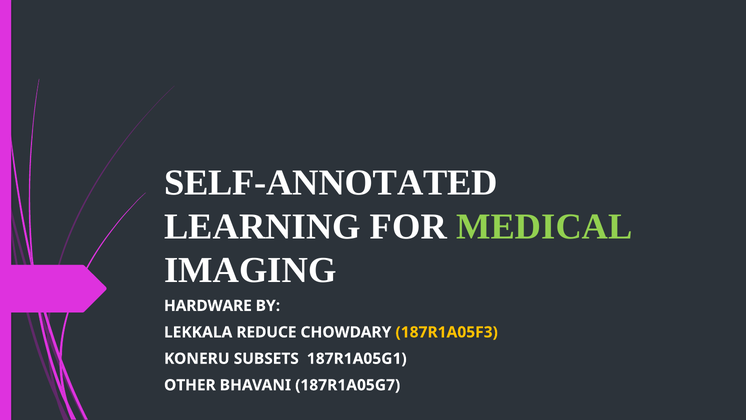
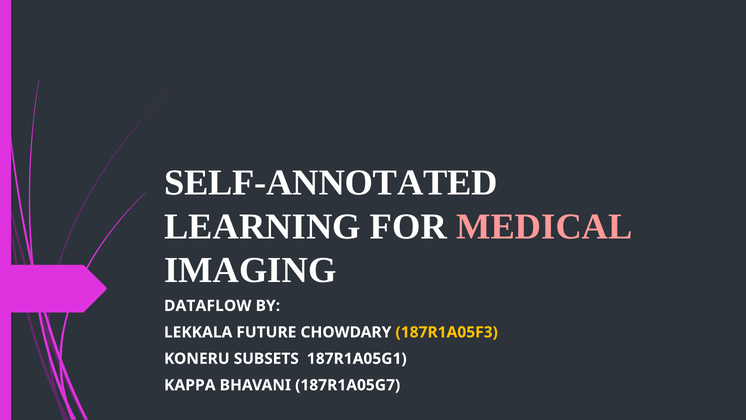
MEDICAL colour: light green -> pink
HARDWARE: HARDWARE -> DATAFLOW
REDUCE: REDUCE -> FUTURE
OTHER: OTHER -> KAPPA
